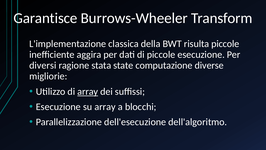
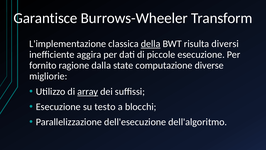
della underline: none -> present
risulta piccole: piccole -> diversi
diversi: diversi -> fornito
stata: stata -> dalla
su array: array -> testo
